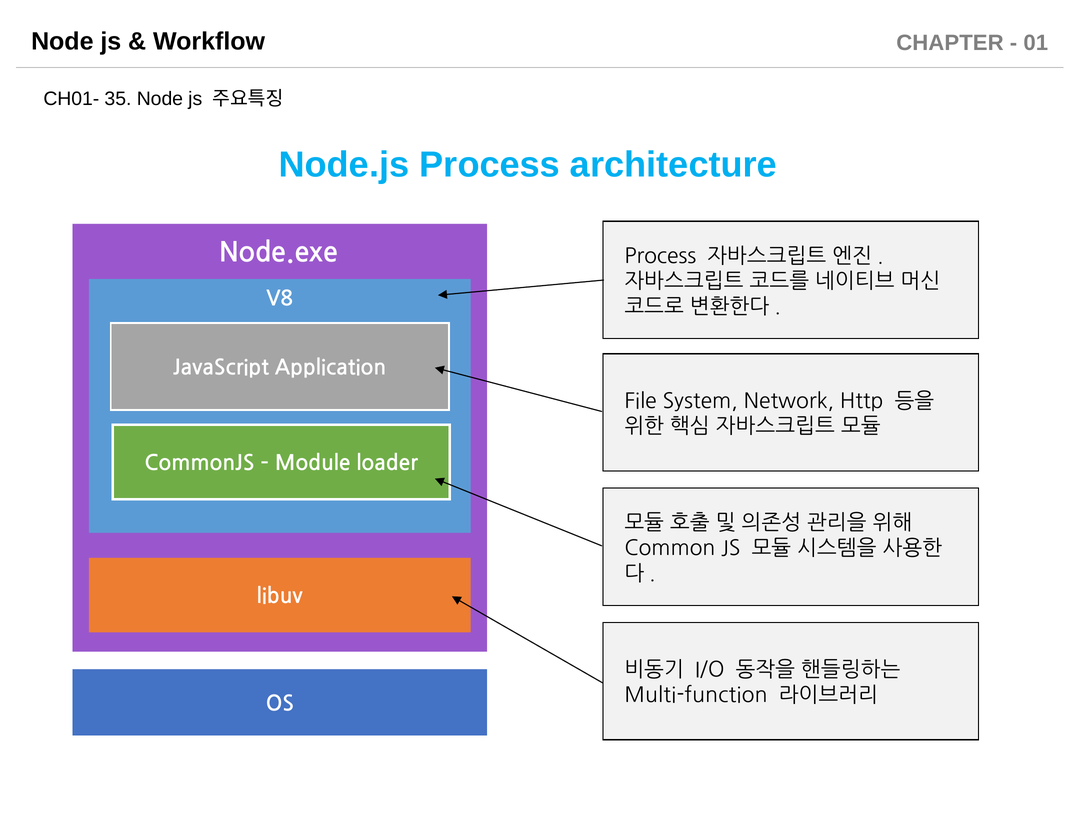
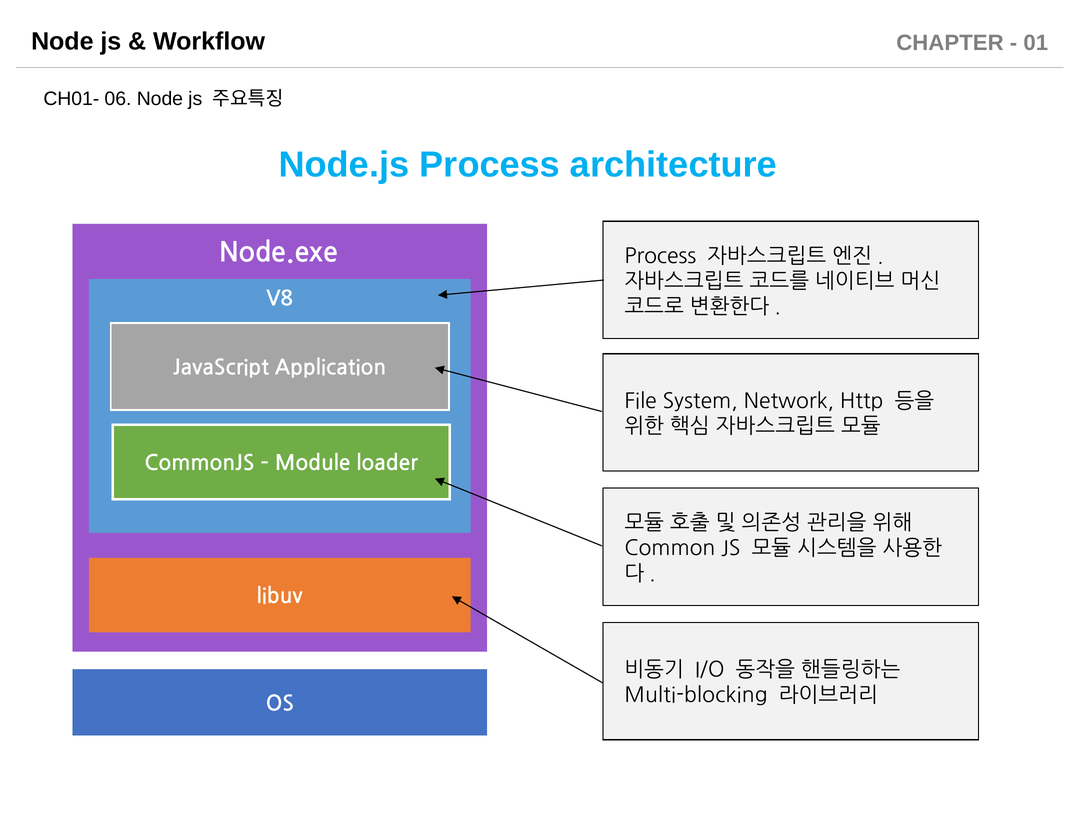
35: 35 -> 06
Multi-function: Multi-function -> Multi-blocking
